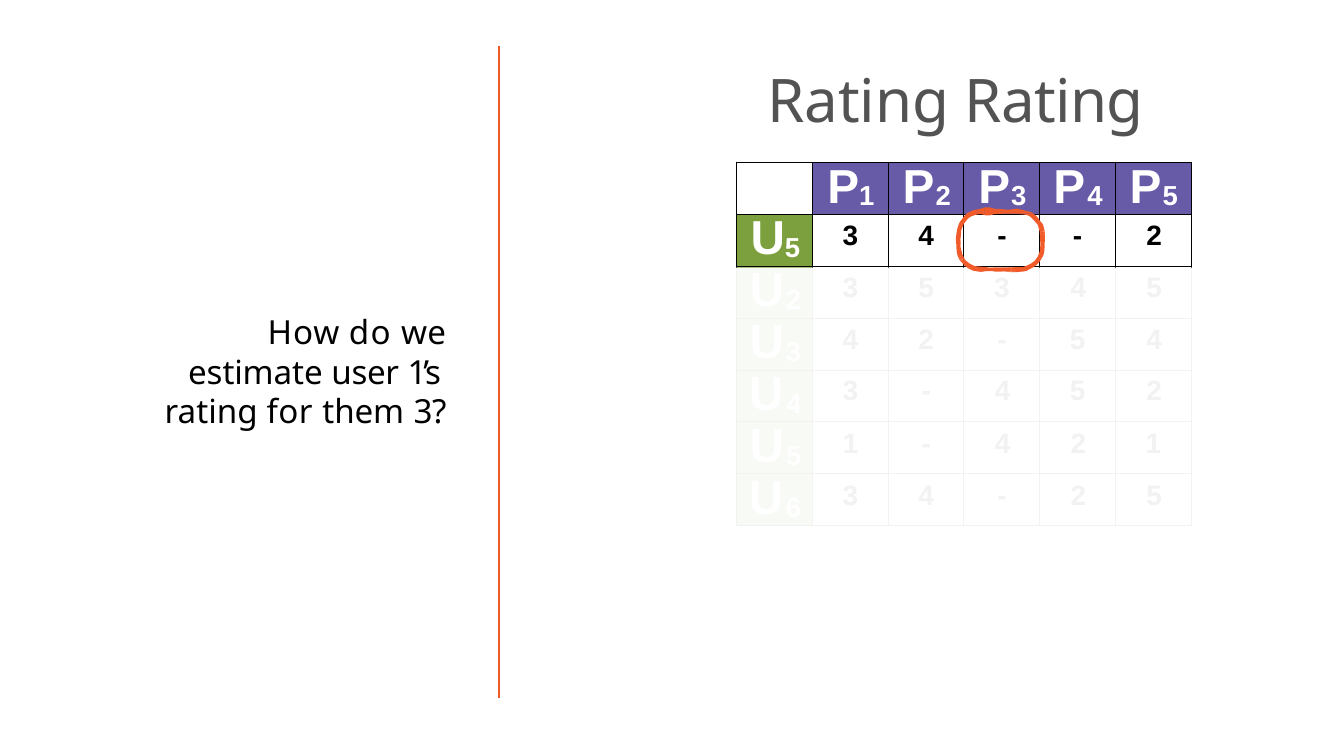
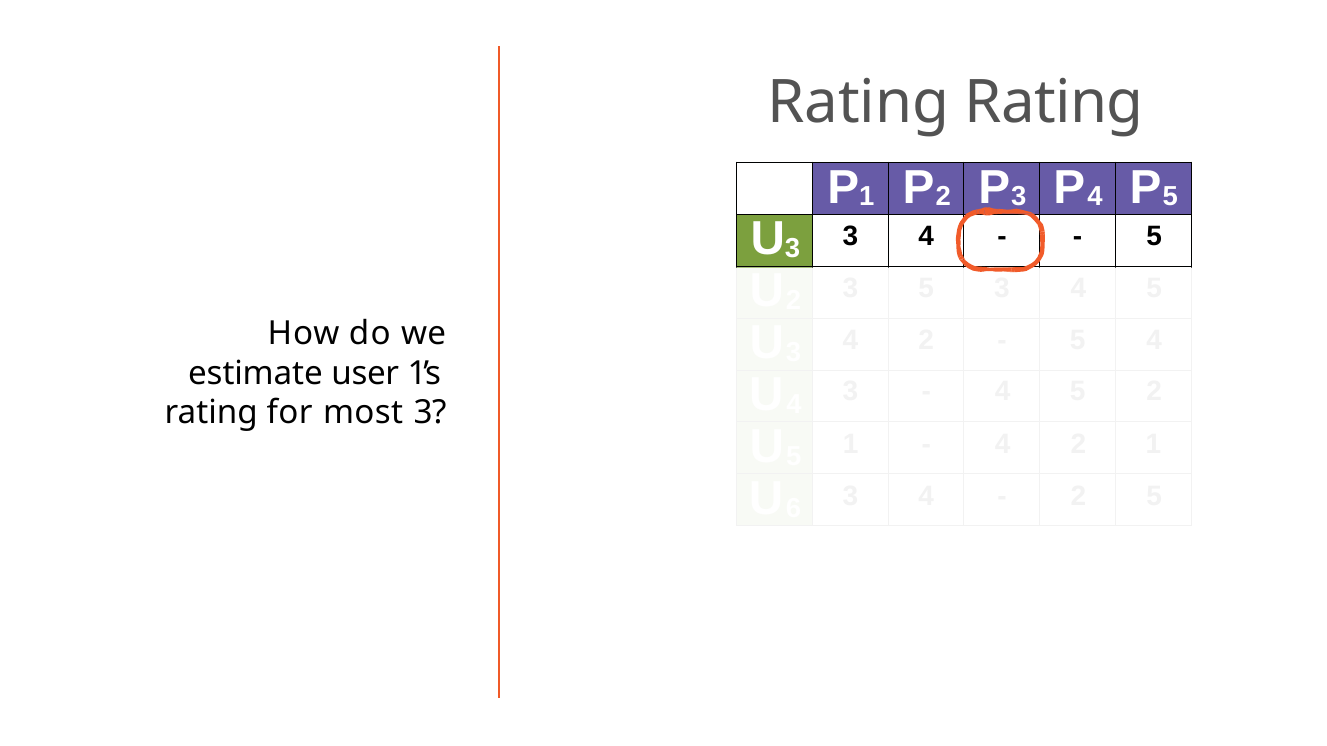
5 at (793, 248): 5 -> 3
2 at (1154, 236): 2 -> 5
them: them -> most
